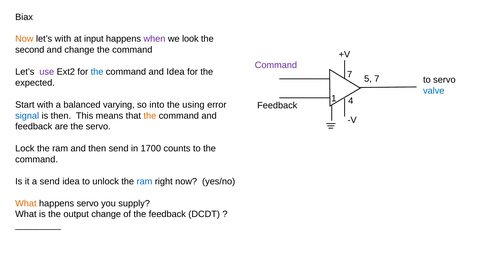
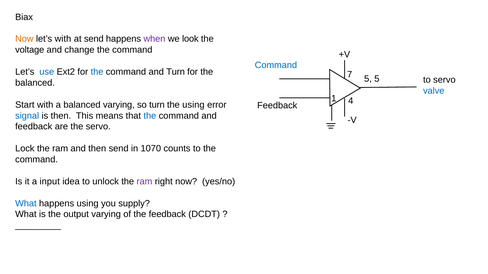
at input: input -> send
second: second -> voltage
Command at (276, 65) colour: purple -> blue
use colour: purple -> blue
and Idea: Idea -> Turn
5 7: 7 -> 5
expected at (35, 83): expected -> balanced
so into: into -> turn
the at (150, 116) colour: orange -> blue
1700: 1700 -> 1070
a send: send -> input
ram at (144, 182) colour: blue -> purple
What at (26, 204) colour: orange -> blue
happens servo: servo -> using
output change: change -> varying
